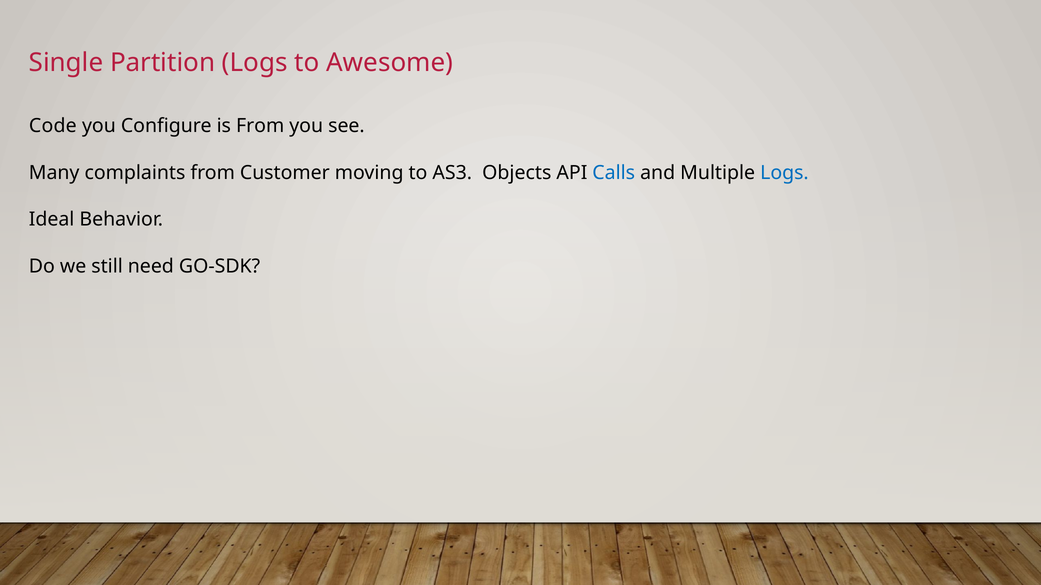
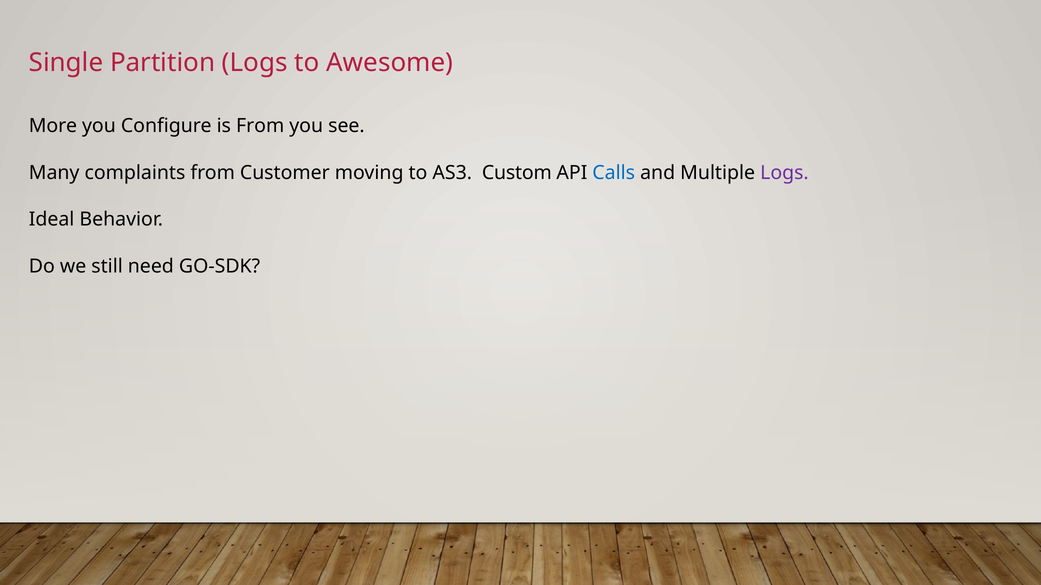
Code: Code -> More
Objects: Objects -> Custom
Logs at (784, 173) colour: blue -> purple
